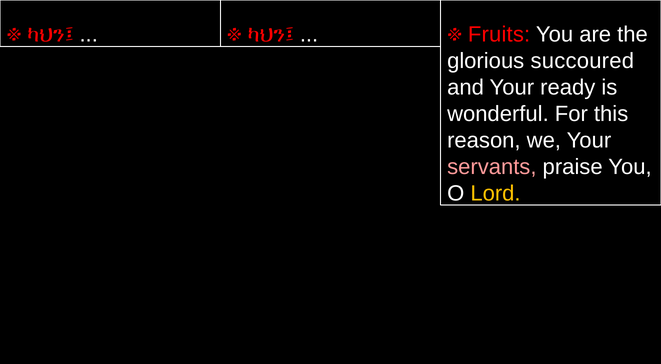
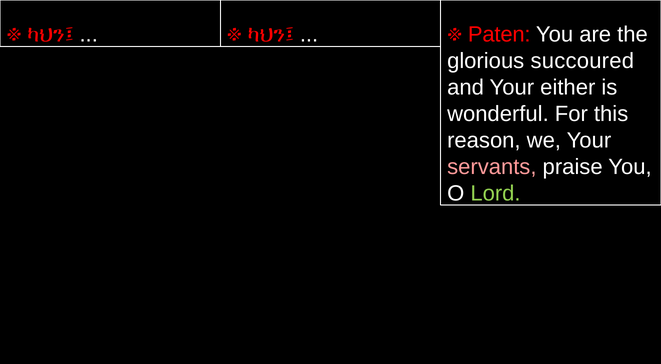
Fruits: Fruits -> Paten
ready: ready -> either
Lord colour: yellow -> light green
